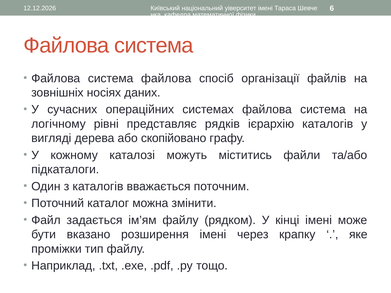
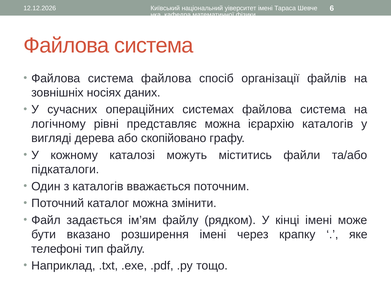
представляє рядків: рядків -> можна
проміжки: проміжки -> телефоні
